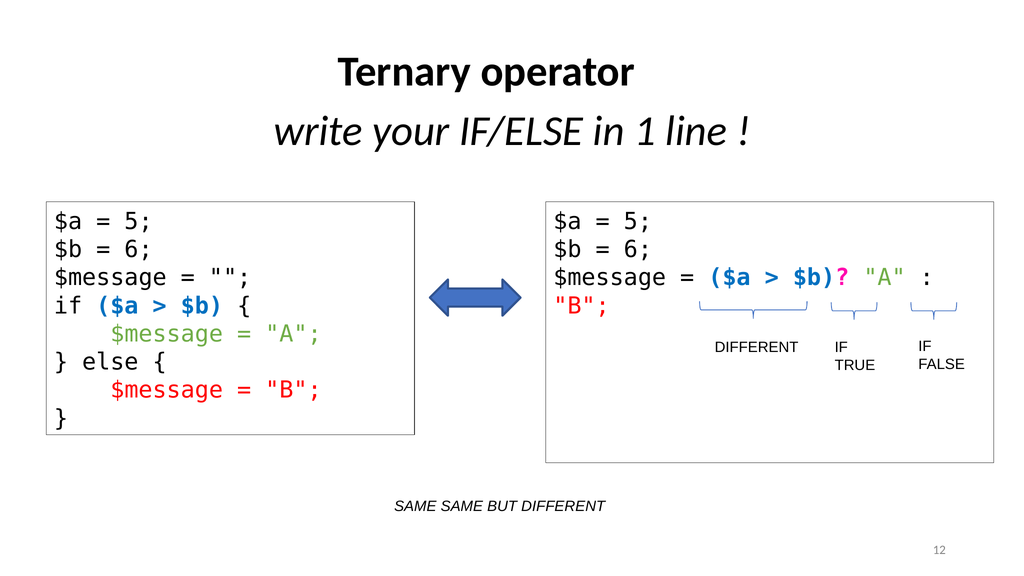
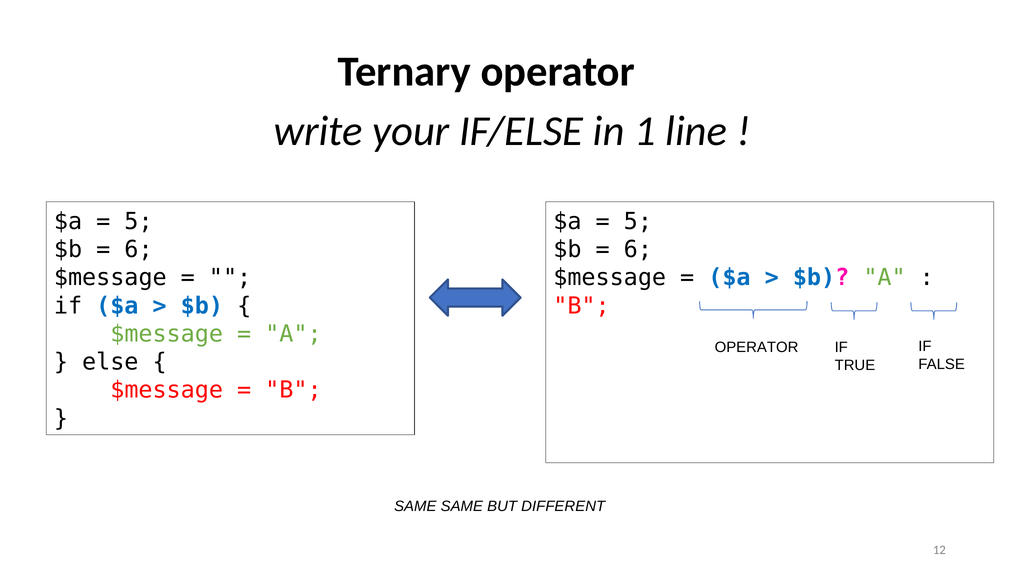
DIFFERENT at (757, 347): DIFFERENT -> OPERATOR
